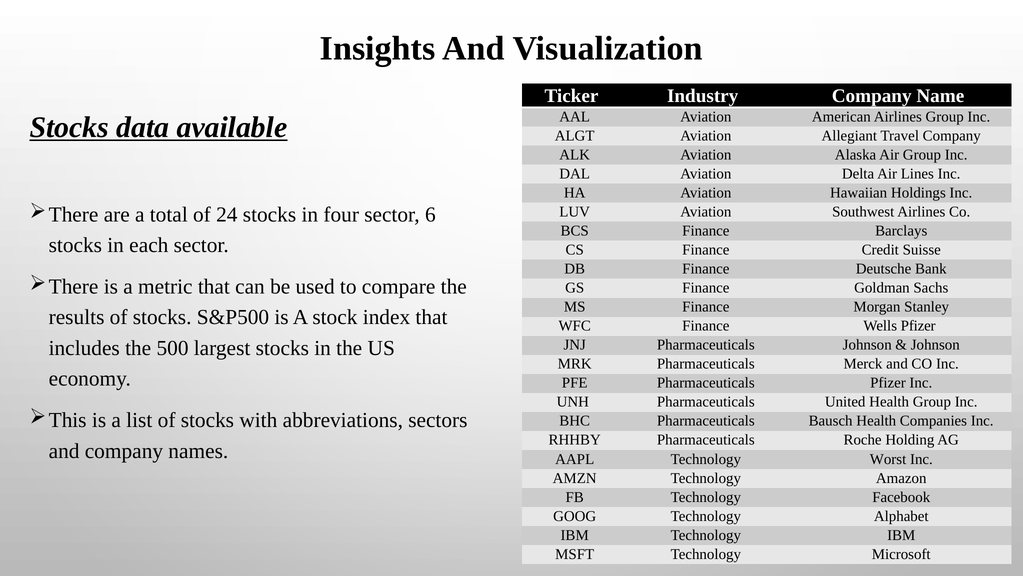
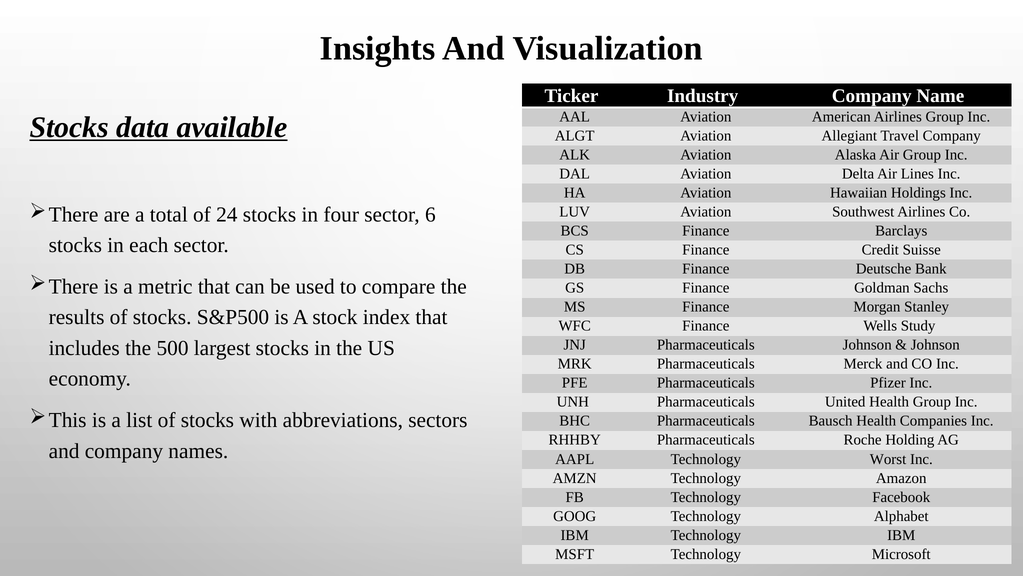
Wells Pfizer: Pfizer -> Study
